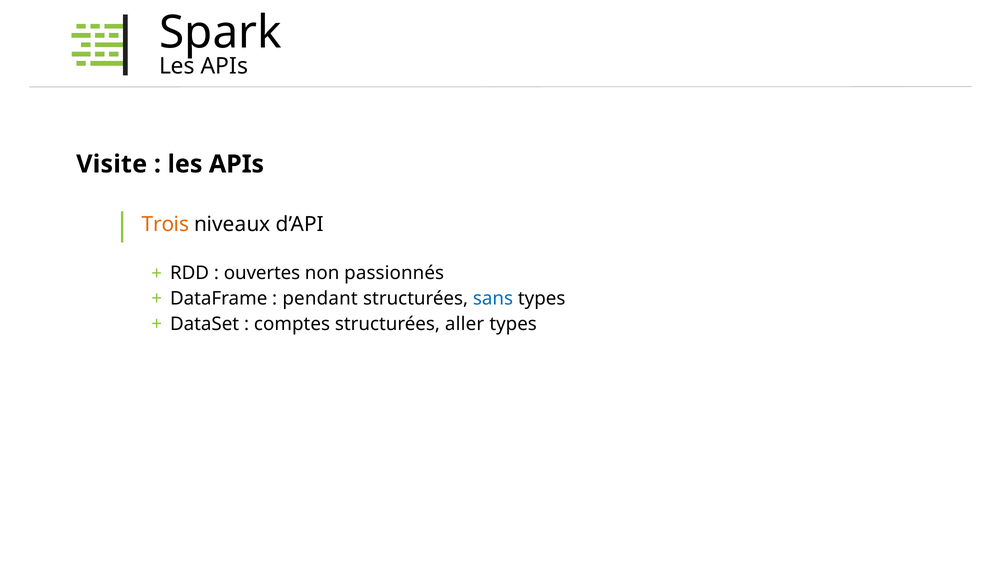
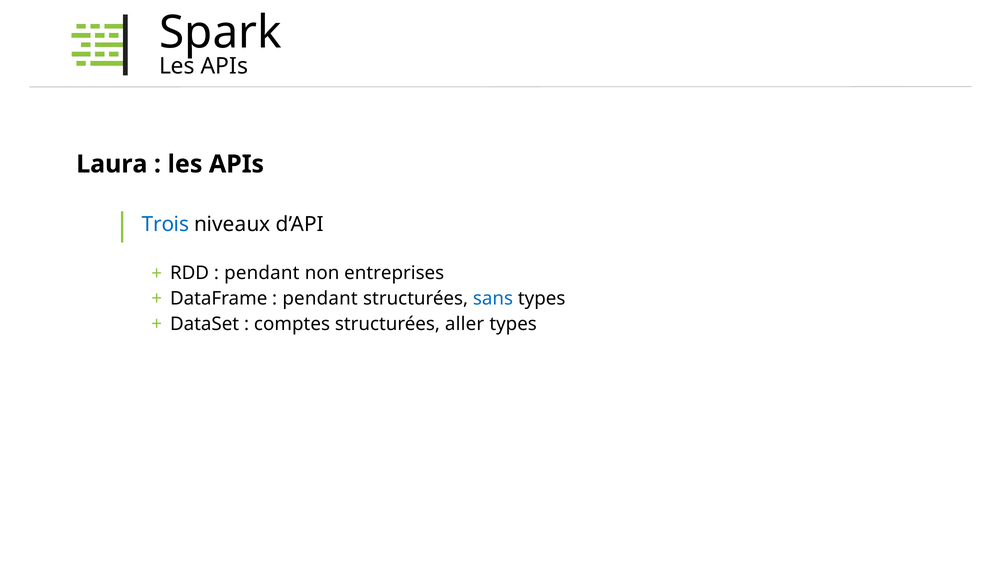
Visite: Visite -> Laura
Trois colour: orange -> blue
ouvertes at (262, 273): ouvertes -> pendant
passionnés: passionnés -> entreprises
